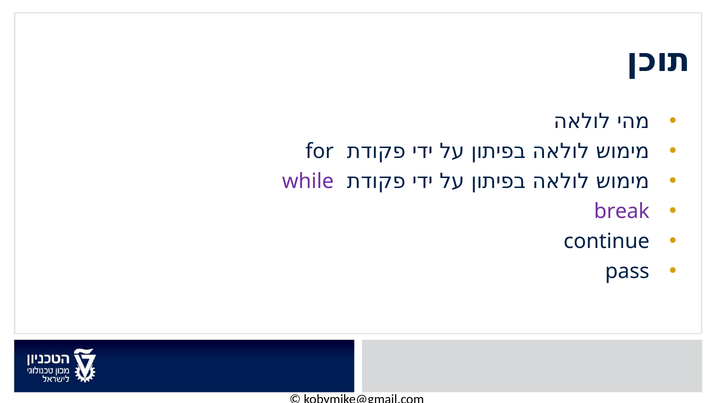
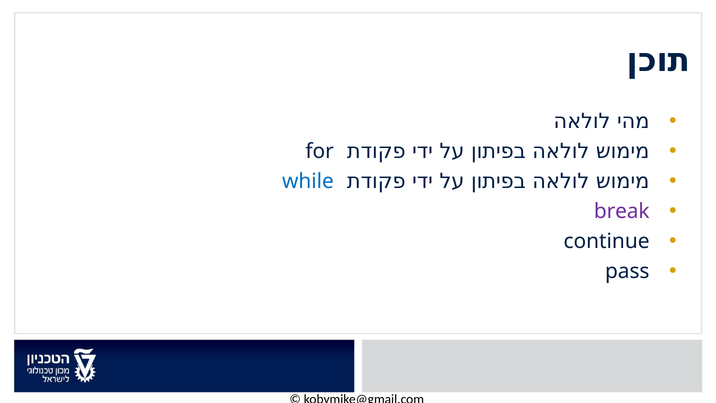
while colour: purple -> blue
